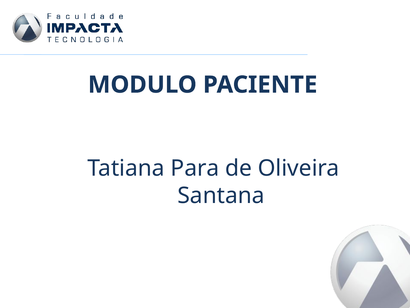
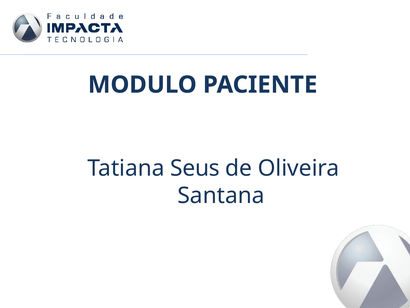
Para: Para -> Seus
